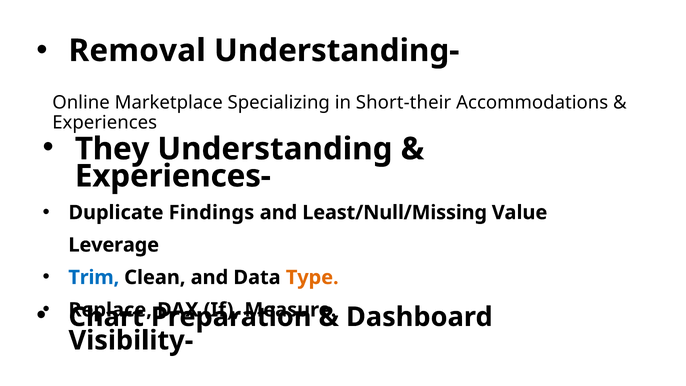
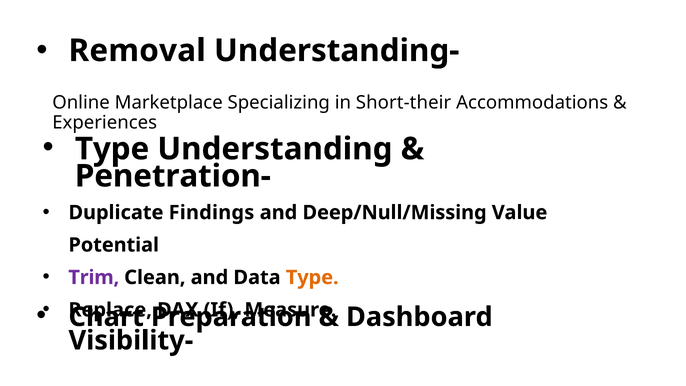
They at (112, 149): They -> Type
Experiences-: Experiences- -> Penetration-
Least/Null/Missing: Least/Null/Missing -> Deep/Null/Missing
Leverage: Leverage -> Potential
Trim colour: blue -> purple
